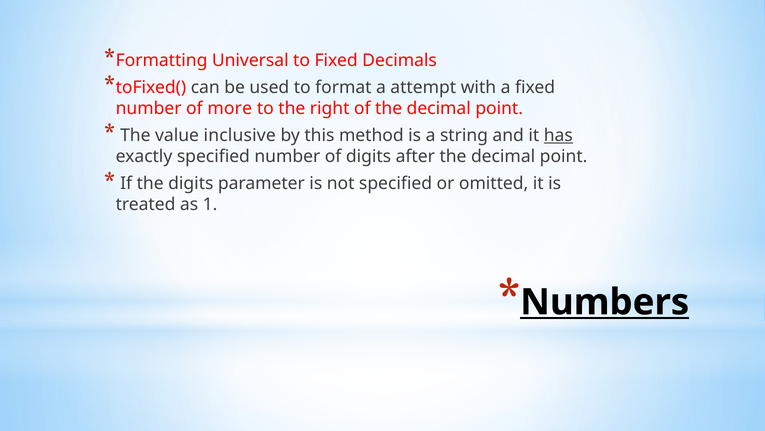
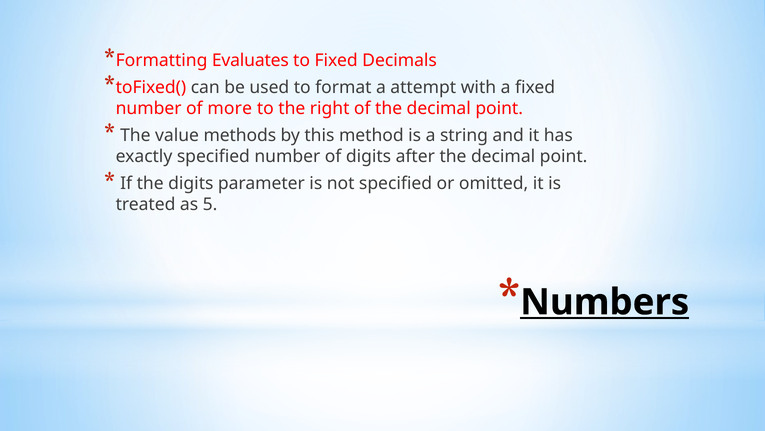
Universal: Universal -> Evaluates
inclusive: inclusive -> methods
has underline: present -> none
1: 1 -> 5
